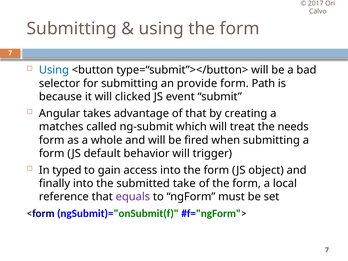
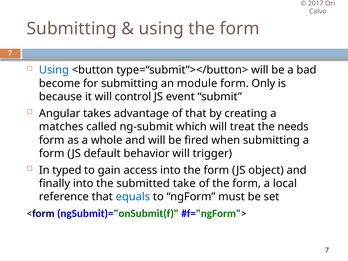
selector: selector -> become
provide: provide -> module
Path: Path -> Only
clicked: clicked -> control
equals colour: purple -> blue
